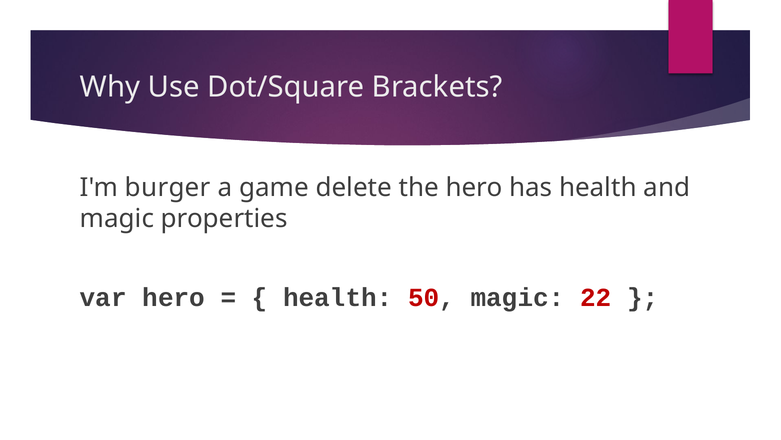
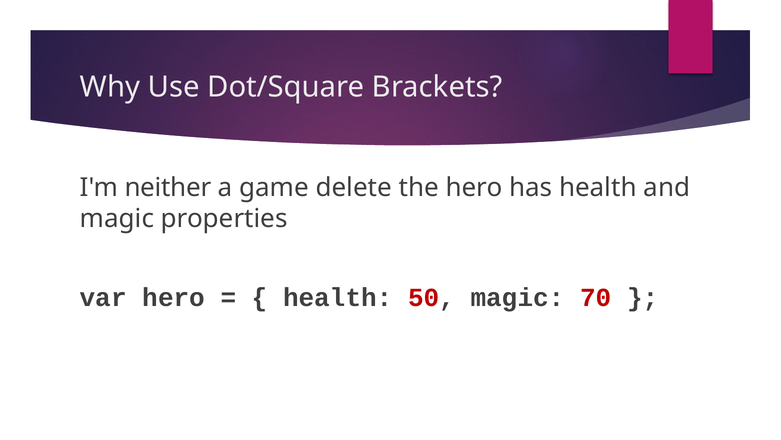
burger: burger -> neither
22: 22 -> 70
